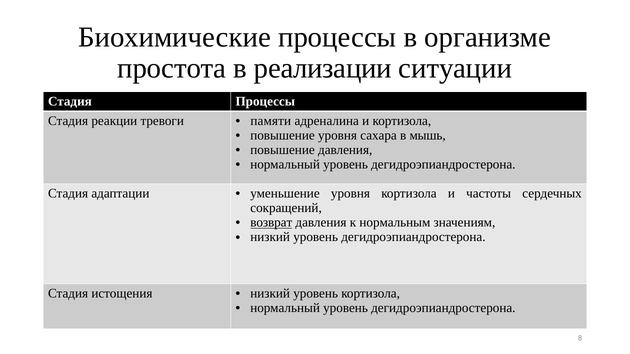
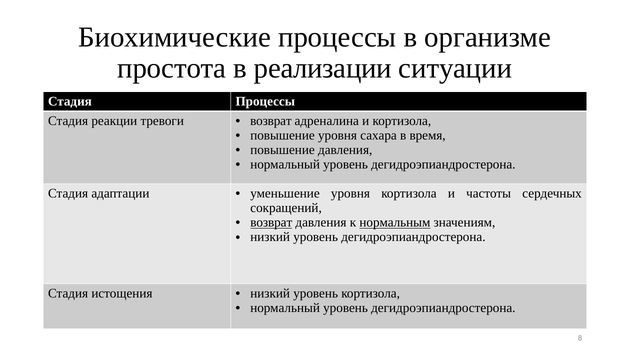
памяти at (271, 121): памяти -> возврат
мышь: мышь -> время
нормальным underline: none -> present
